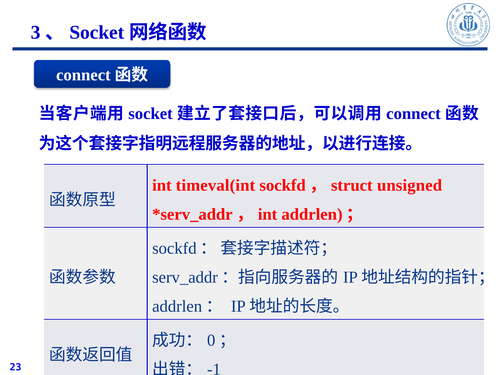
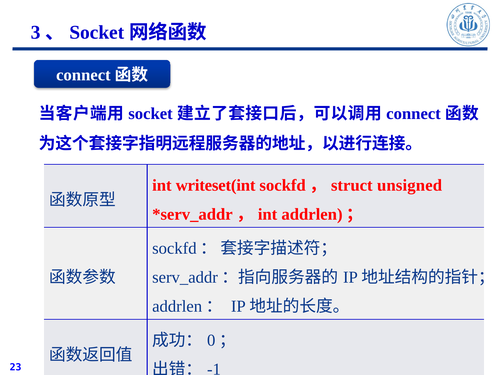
timeval(int: timeval(int -> writeset(int
